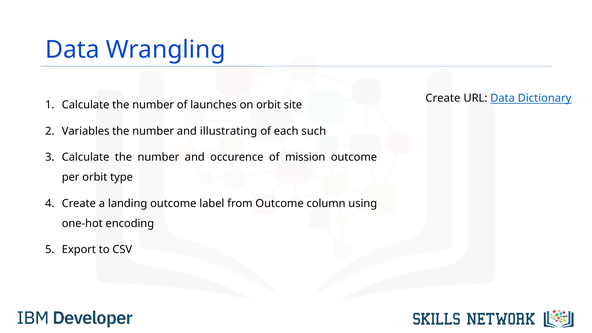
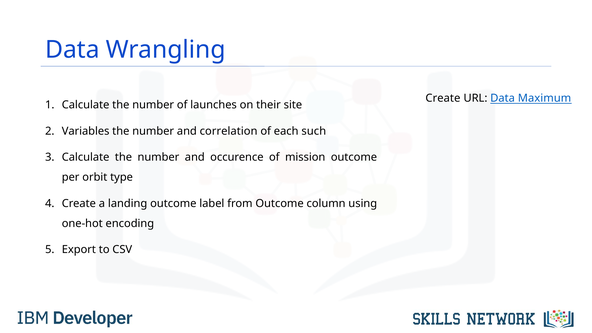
Dictionary: Dictionary -> Maximum
on orbit: orbit -> their
illustrating: illustrating -> correlation
